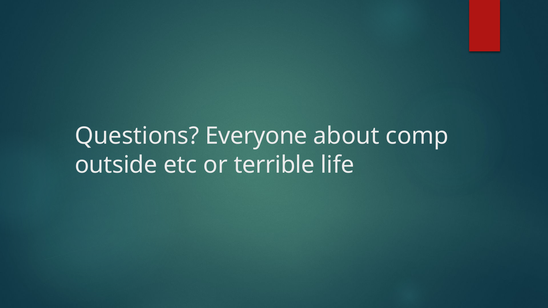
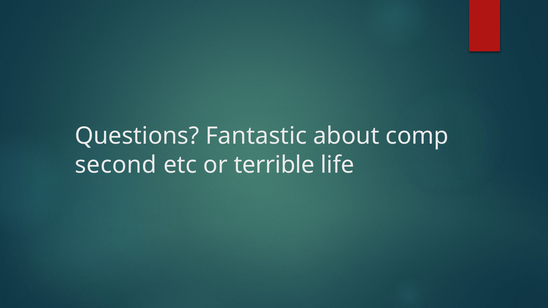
Everyone: Everyone -> Fantastic
outside: outside -> second
